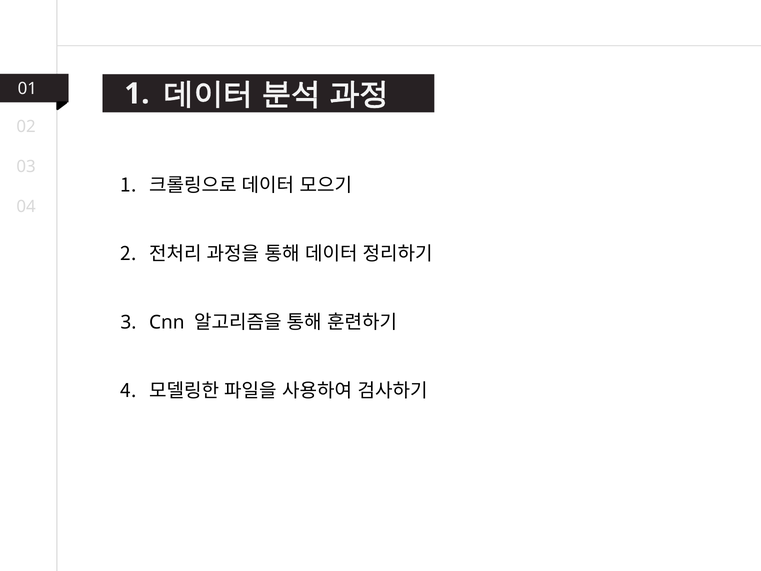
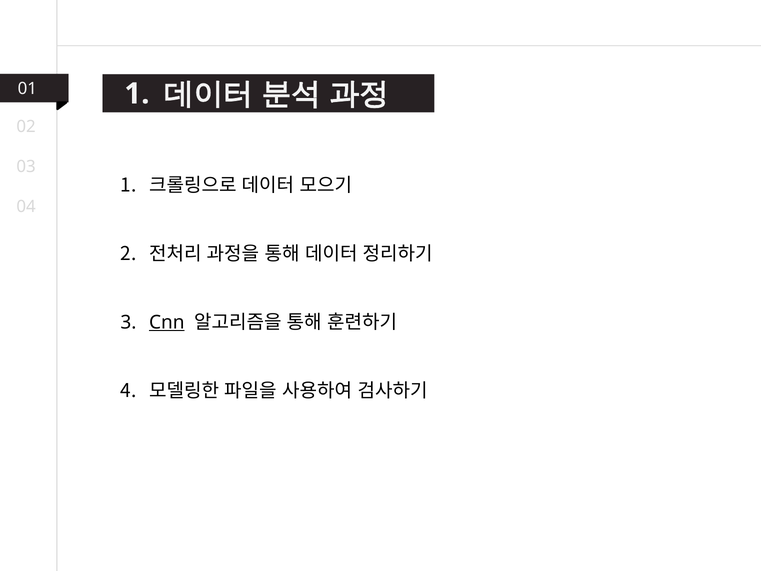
Cnn underline: none -> present
